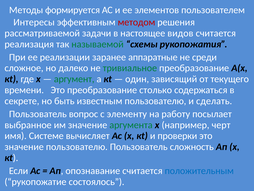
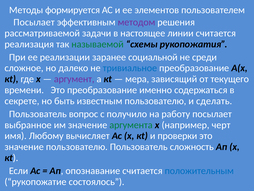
Интересы at (34, 22): Интересы -> Посылает
методом colour: red -> purple
видов: видов -> линии
аппаратные: аппаратные -> социальной
тривиальное colour: green -> blue
аргумент colour: green -> purple
один: один -> мера
столько: столько -> именно
элементу: элементу -> получило
Системе: Системе -> Любому
